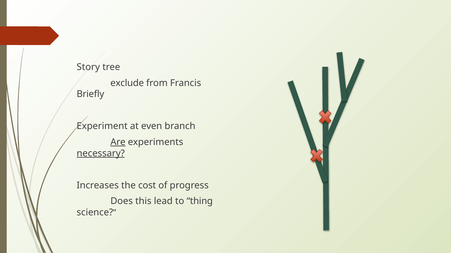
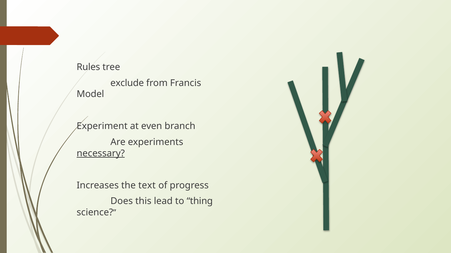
Story: Story -> Rules
Briefly: Briefly -> Model
Are underline: present -> none
cost: cost -> text
